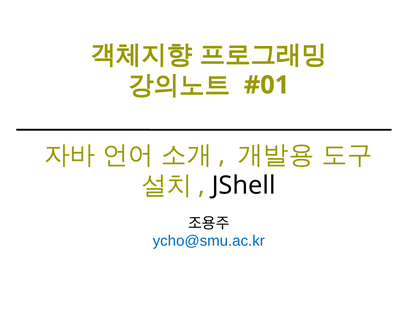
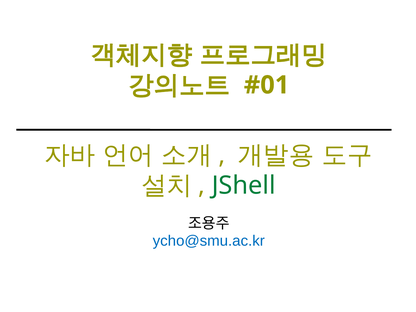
JShell colour: black -> green
